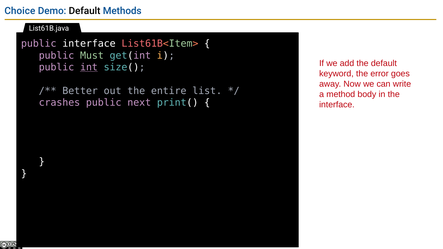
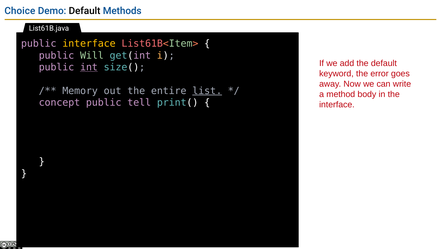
interface at (89, 44) colour: white -> yellow
Must: Must -> Will
Better: Better -> Memory
list underline: none -> present
crashes: crashes -> concept
next: next -> tell
